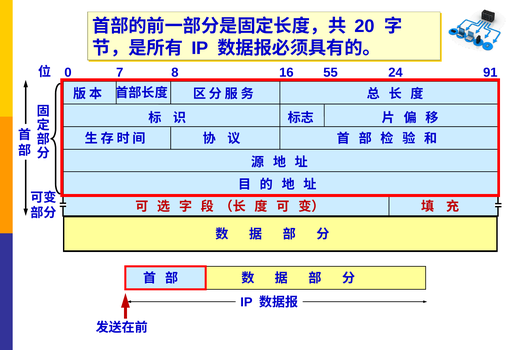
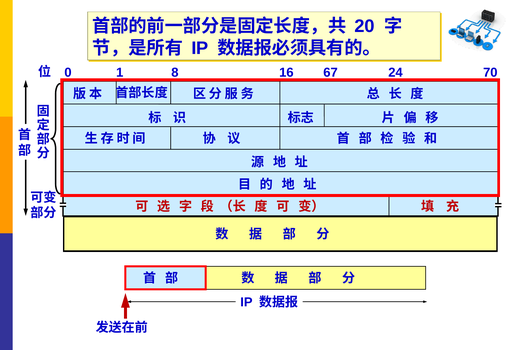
7: 7 -> 1
55: 55 -> 67
91: 91 -> 70
